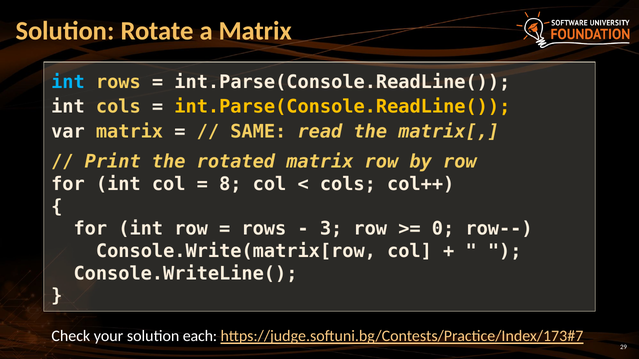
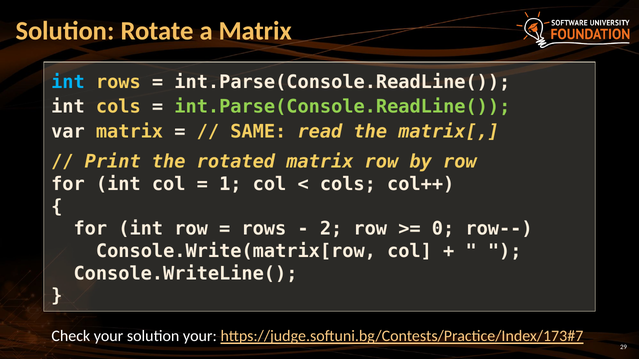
int.Parse(Console.ReadLine( at (342, 107) colour: yellow -> light green
8: 8 -> 1
3: 3 -> 2
solution each: each -> your
